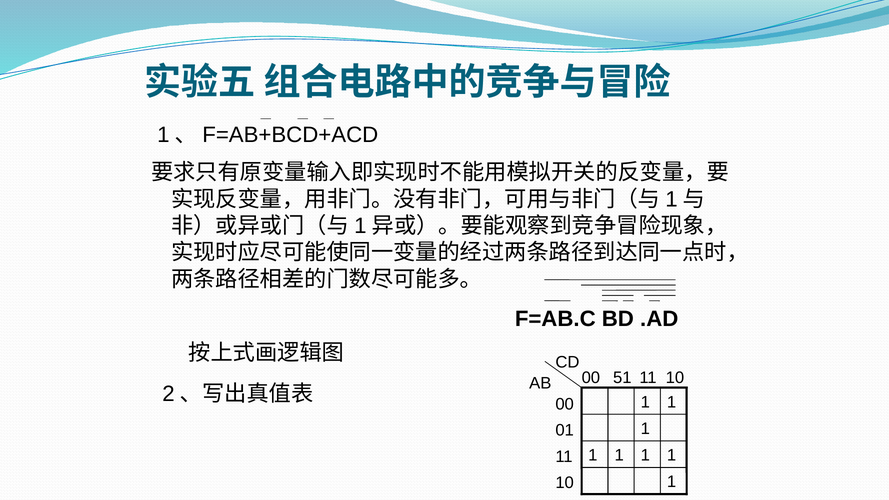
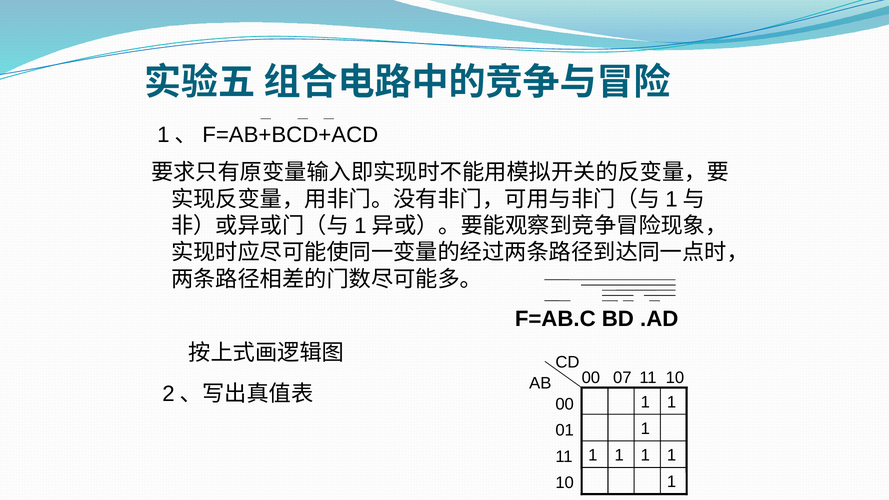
51: 51 -> 07
